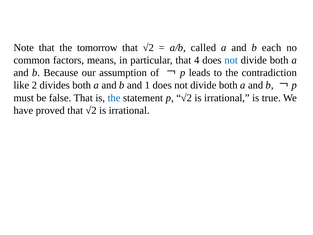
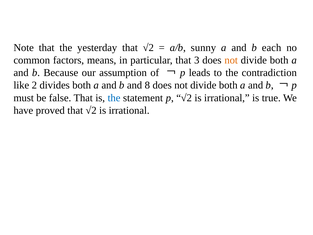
tomorrow: tomorrow -> yesterday
called: called -> sunny
4: 4 -> 3
not at (231, 60) colour: blue -> orange
1: 1 -> 8
